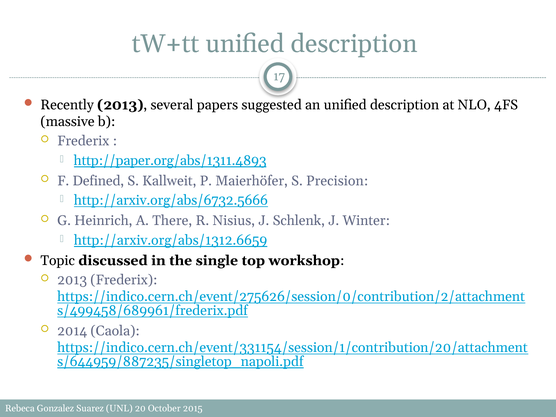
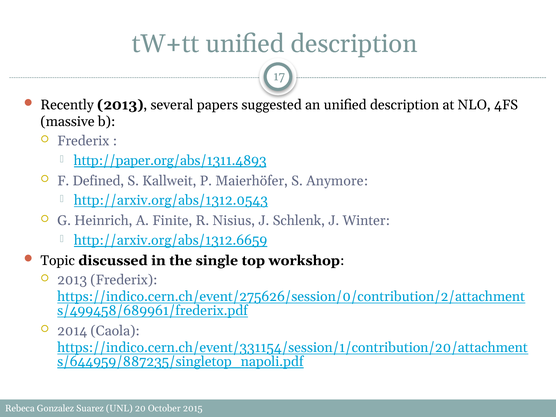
Precision: Precision -> Anymore
http://arxiv.org/abs/6732.5666: http://arxiv.org/abs/6732.5666 -> http://arxiv.org/abs/1312.0543
There: There -> Finite
